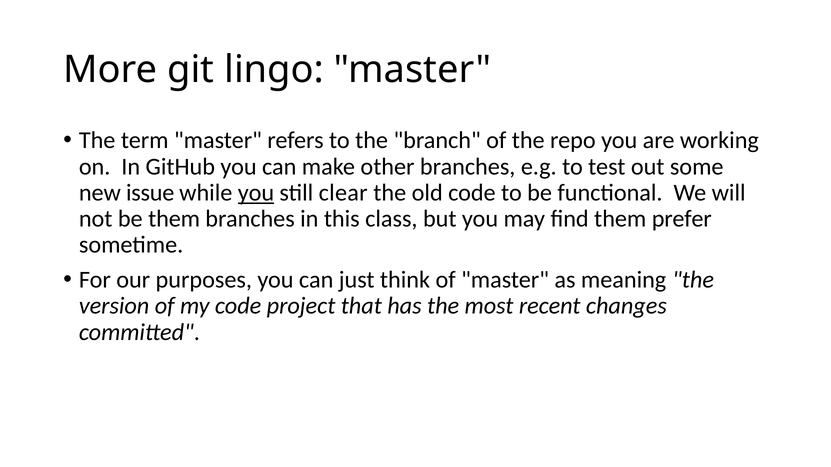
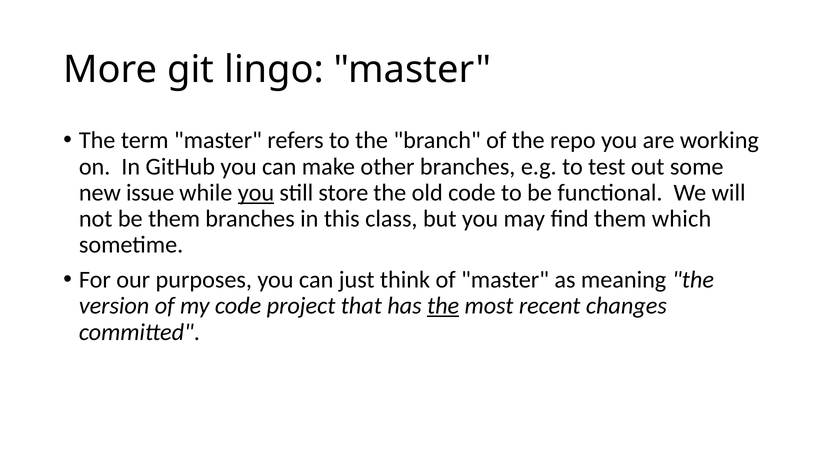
clear: clear -> store
prefer: prefer -> which
the at (443, 306) underline: none -> present
